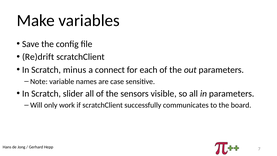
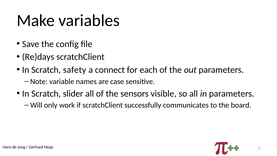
Re)drift: Re)drift -> Re)days
minus: minus -> safety
